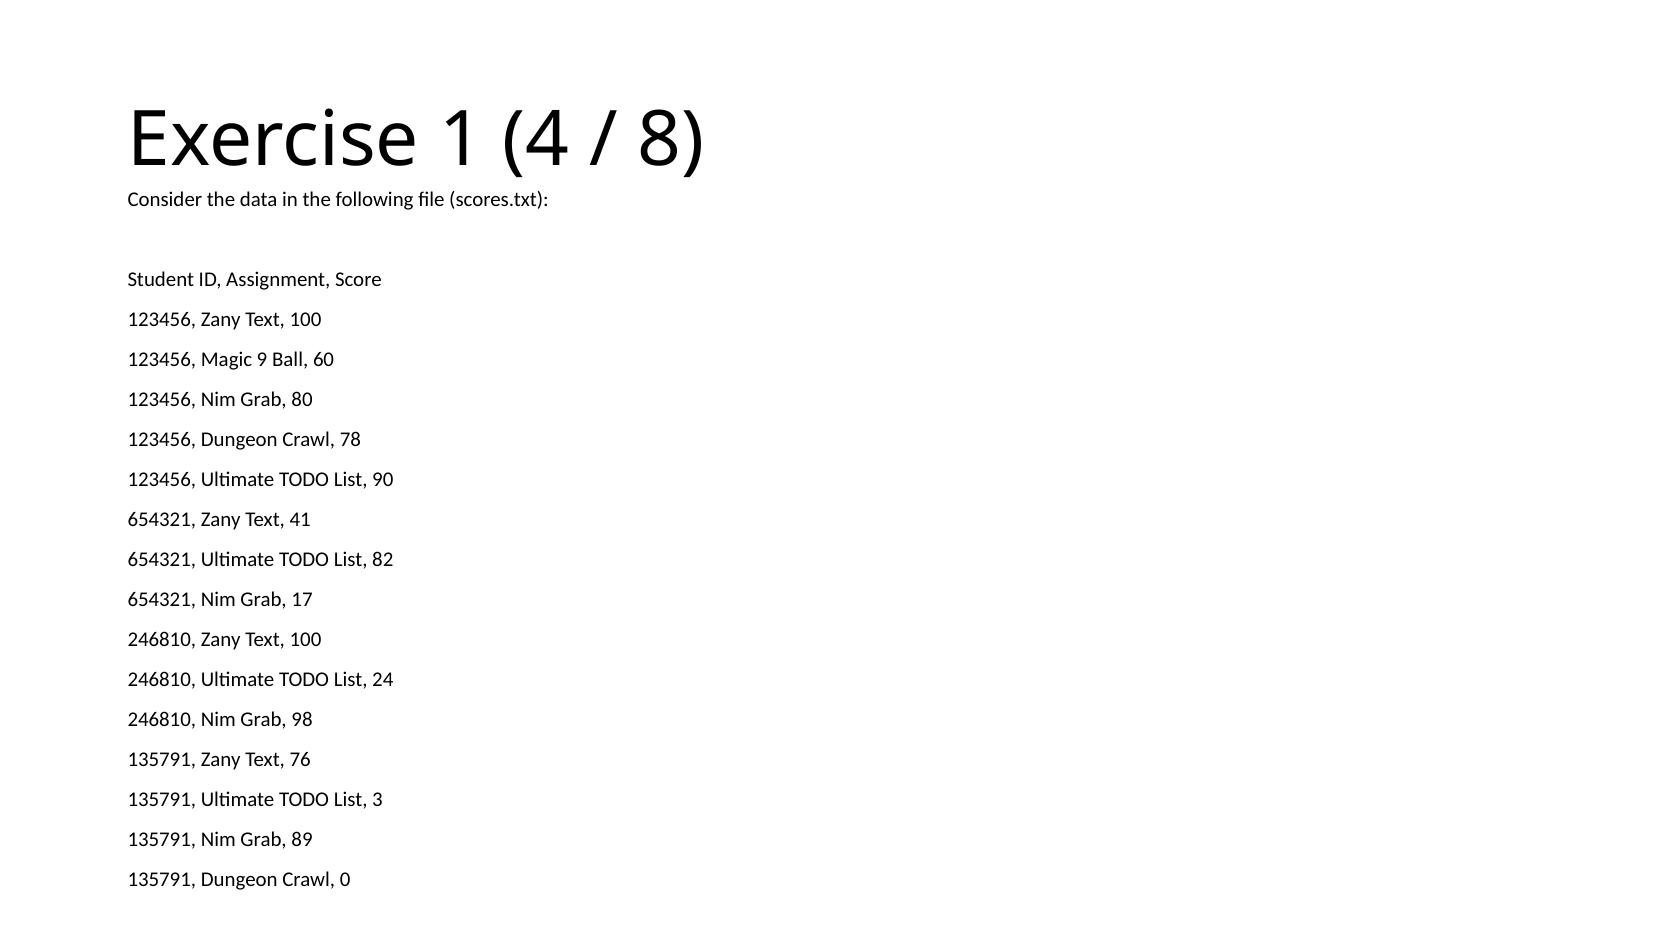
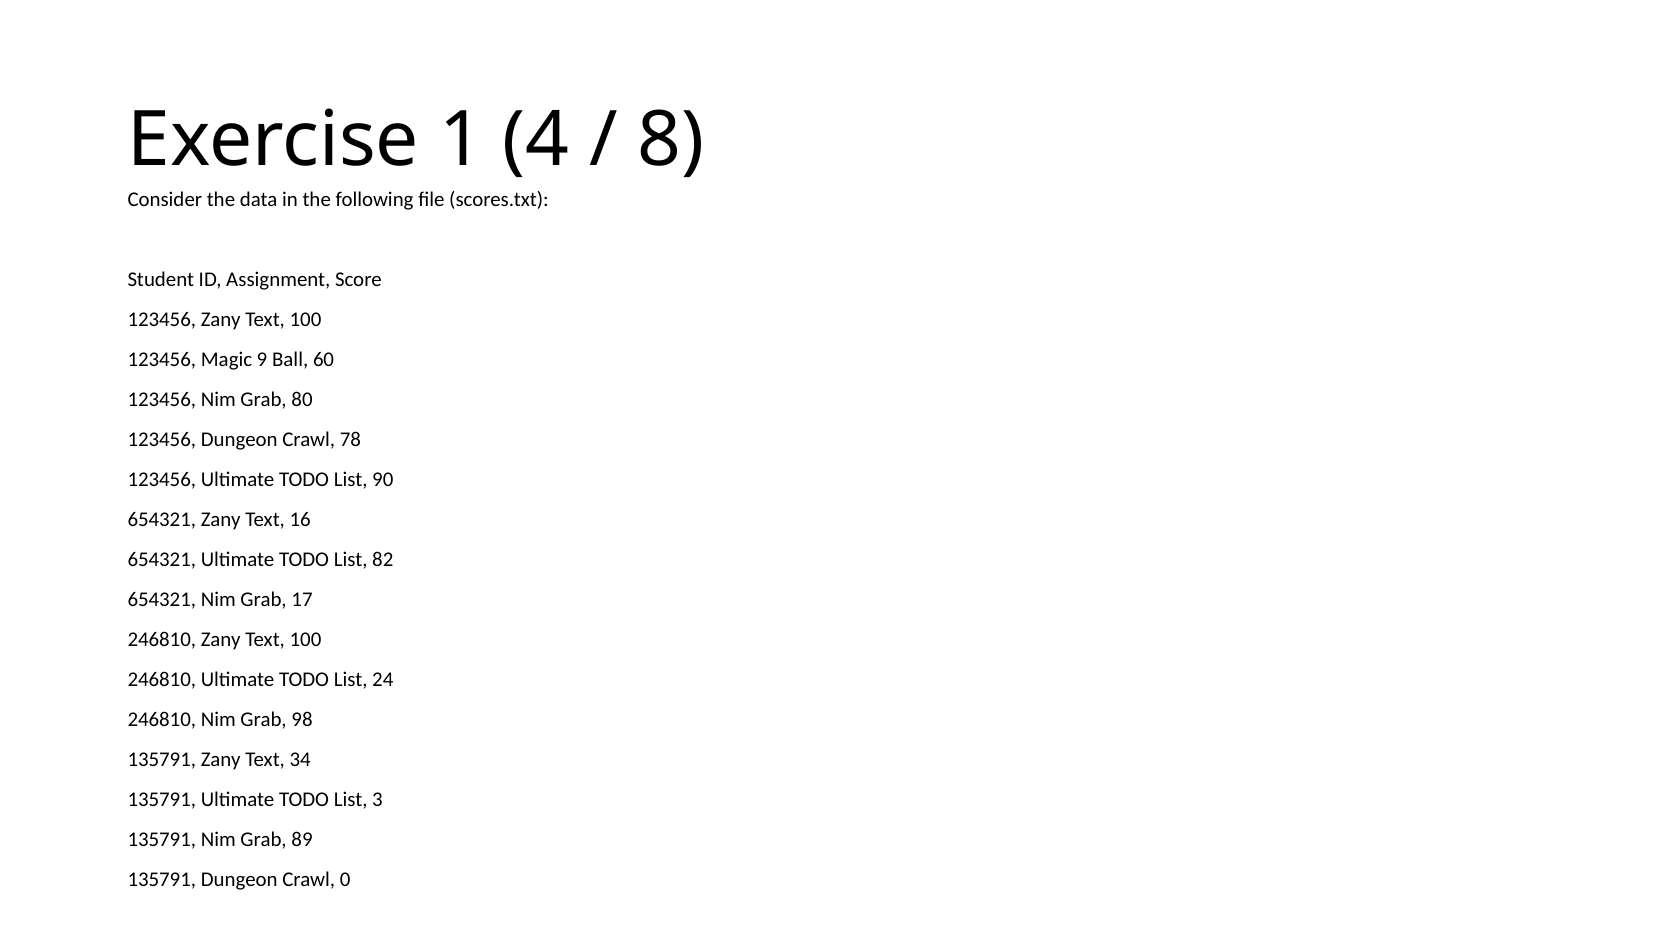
41: 41 -> 16
76: 76 -> 34
